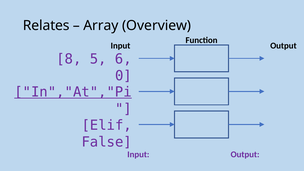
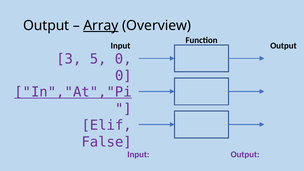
Relates at (46, 26): Relates -> Output
Array underline: none -> present
8: 8 -> 3
5 6: 6 -> 0
